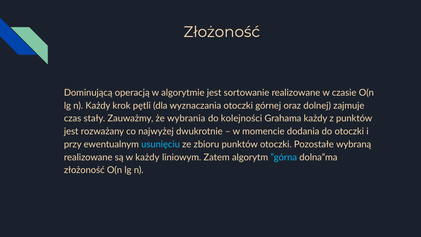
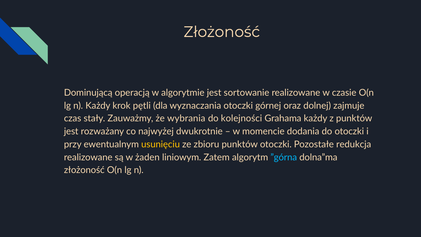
usunięciu colour: light blue -> yellow
wybraną: wybraną -> redukcja
w każdy: każdy -> żaden
